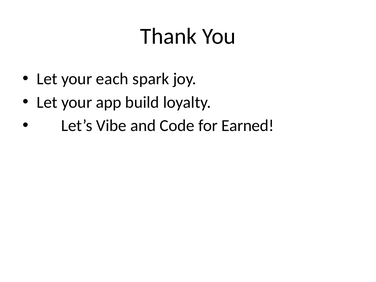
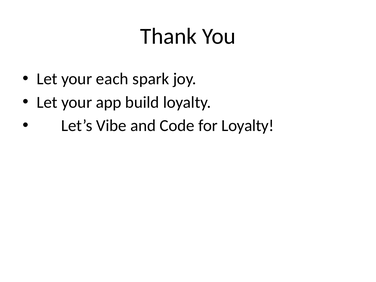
for Earned: Earned -> Loyalty
